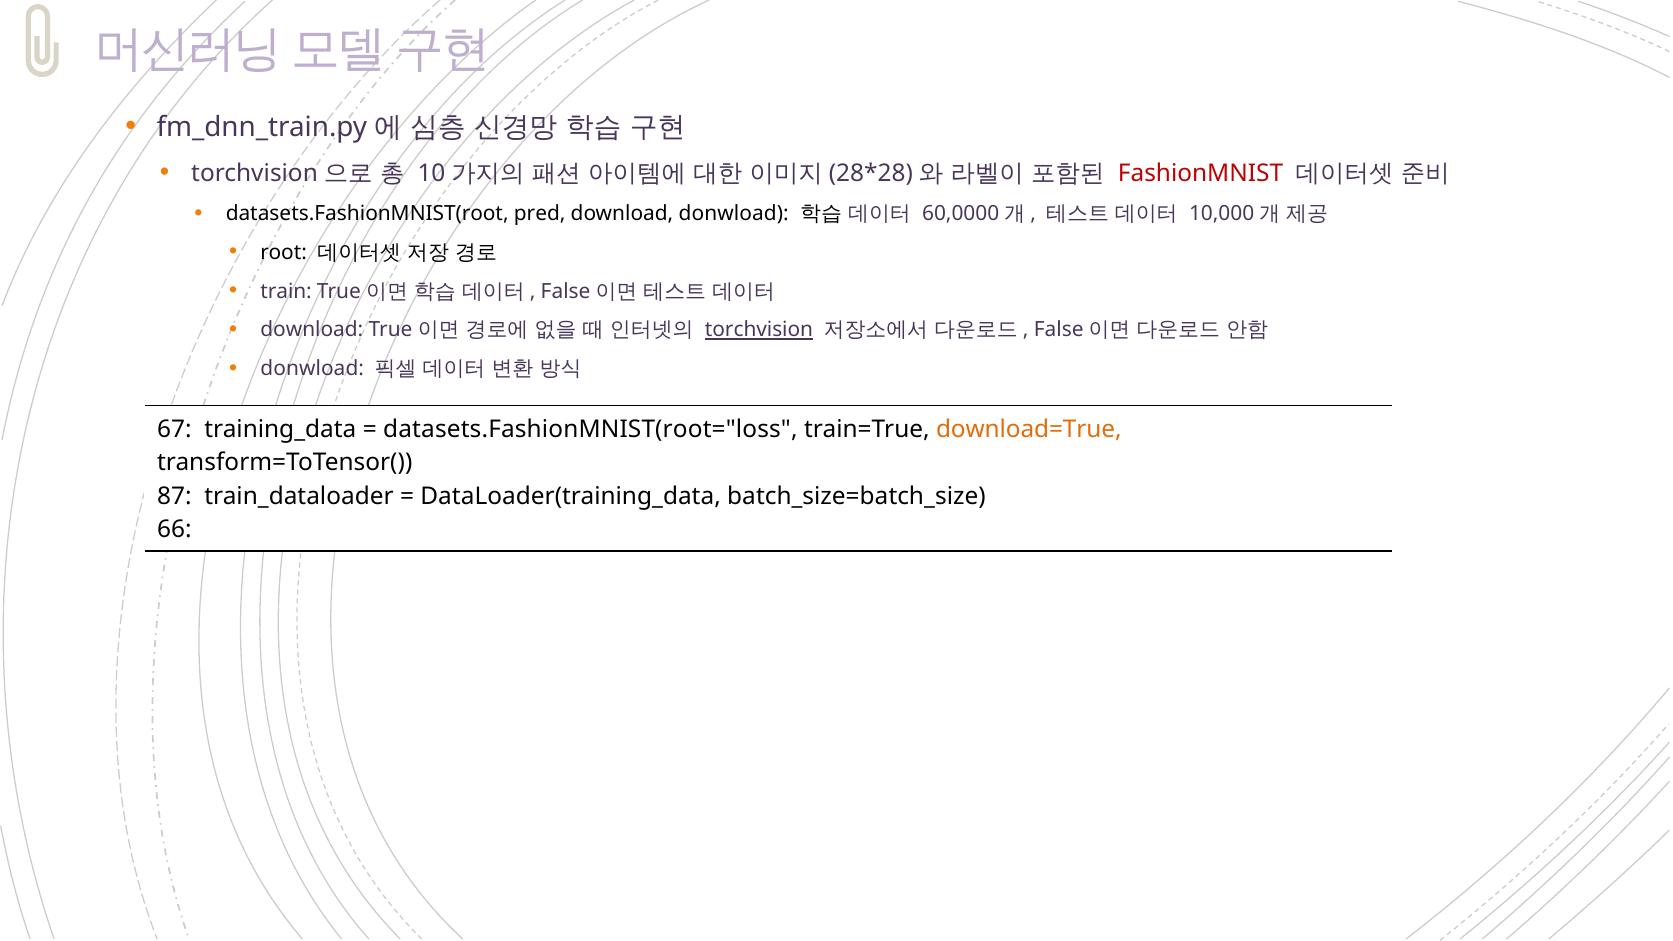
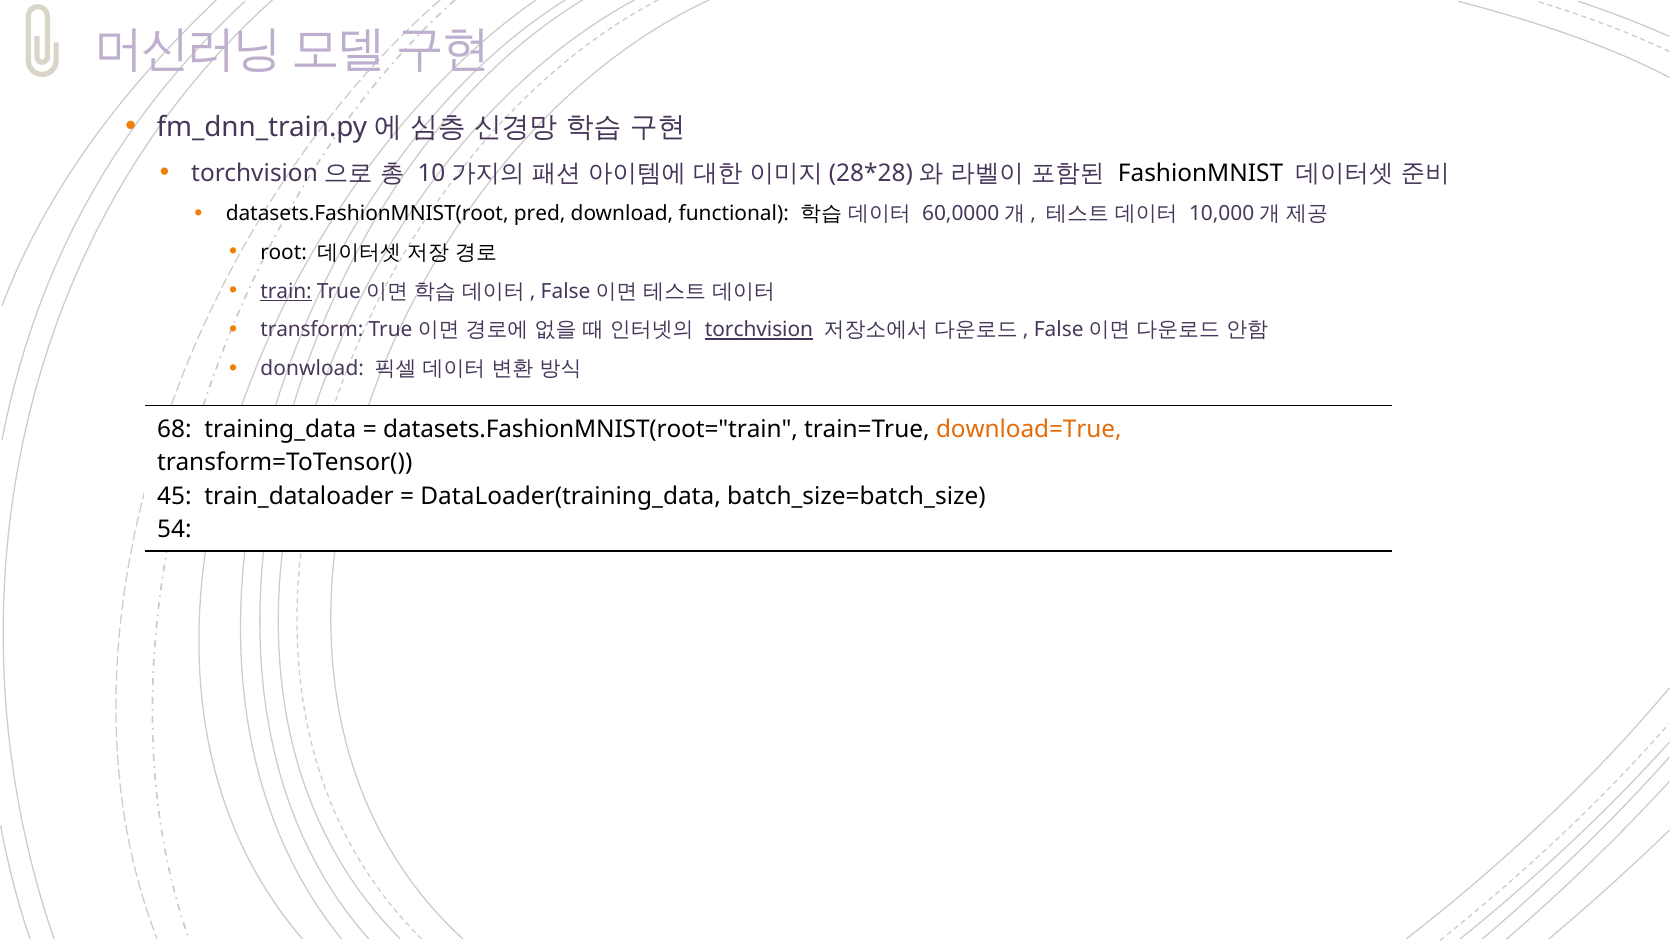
FashionMNIST colour: red -> black
download donwload: donwload -> functional
train underline: none -> present
download at (312, 330): download -> transform
67: 67 -> 68
datasets.FashionMNIST(root="loss: datasets.FashionMNIST(root="loss -> datasets.FashionMNIST(root="train
87: 87 -> 45
66: 66 -> 54
